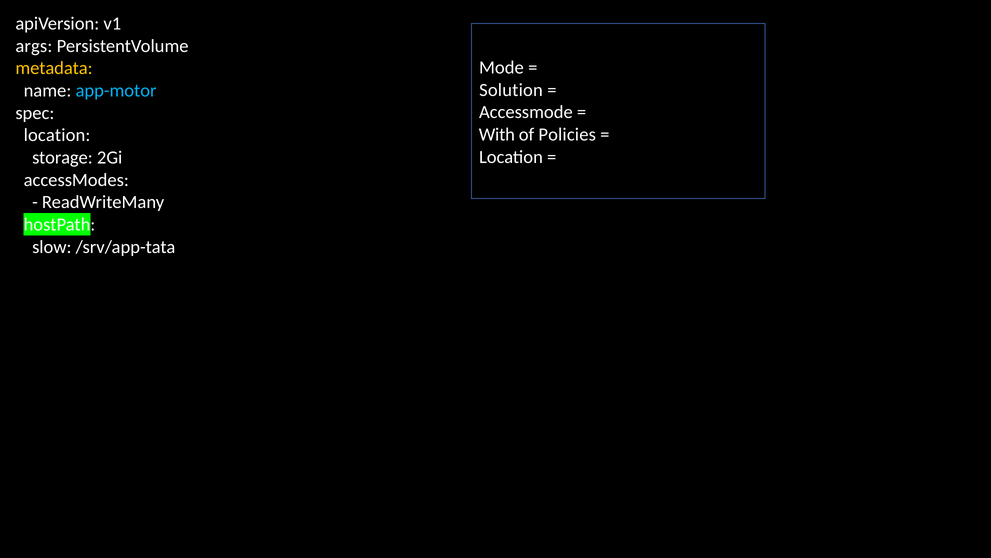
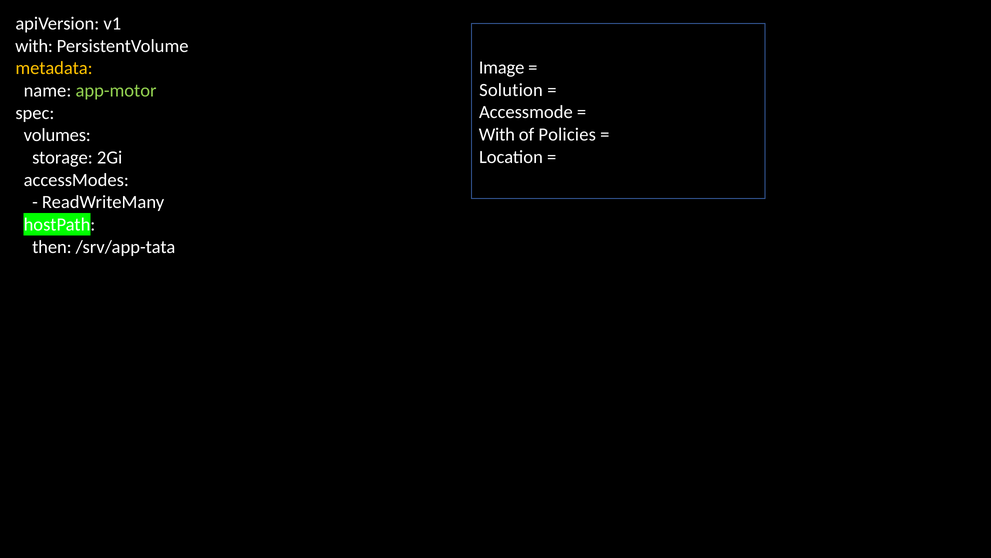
args at (34, 46): args -> with
Mode: Mode -> Image
app-motor colour: light blue -> light green
location at (57, 135): location -> volumes
slow: slow -> then
